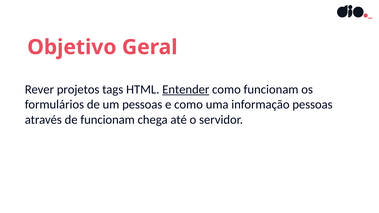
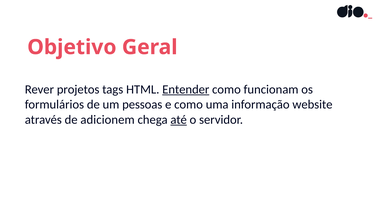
informação pessoas: pessoas -> website
de funcionam: funcionam -> adicionem
até underline: none -> present
